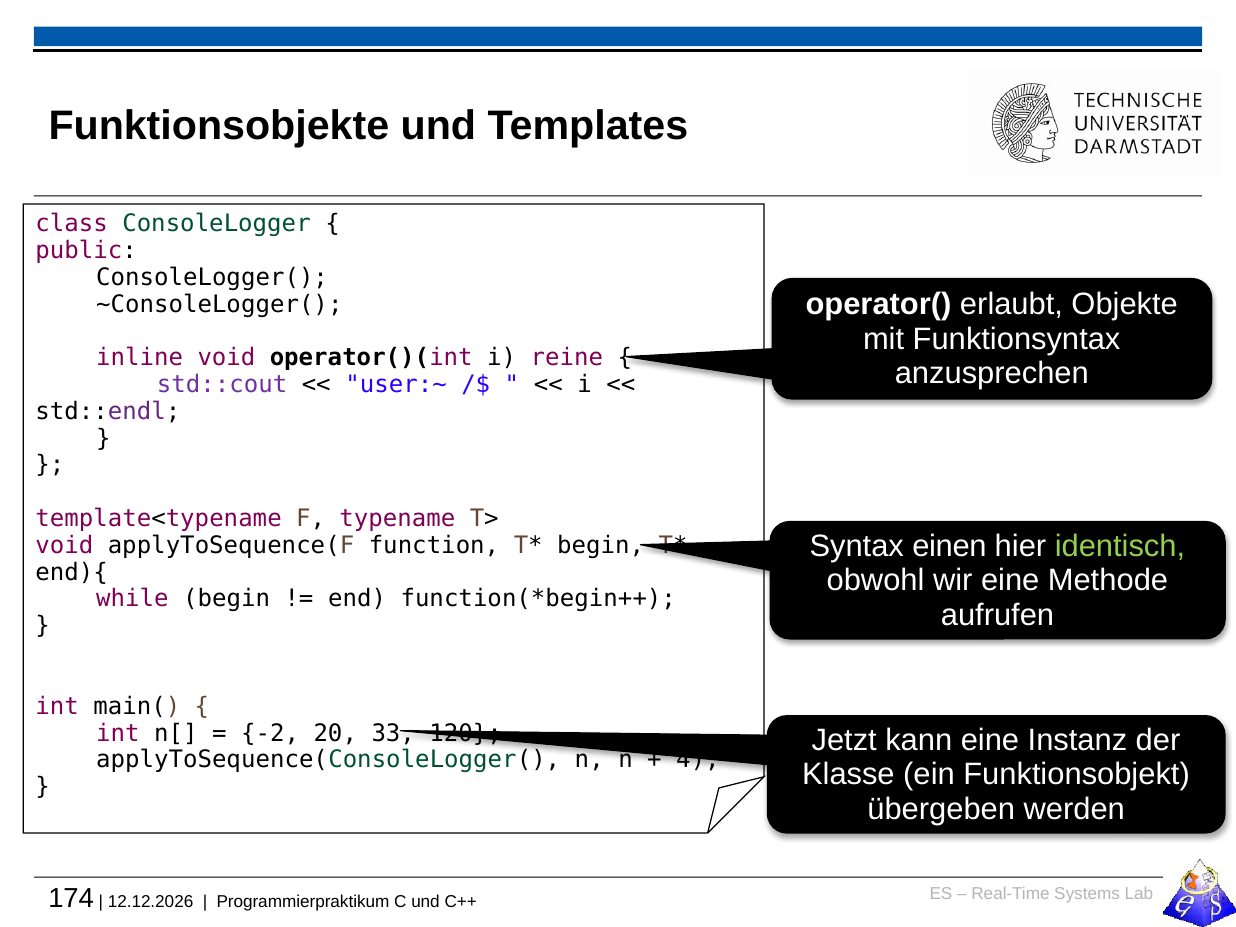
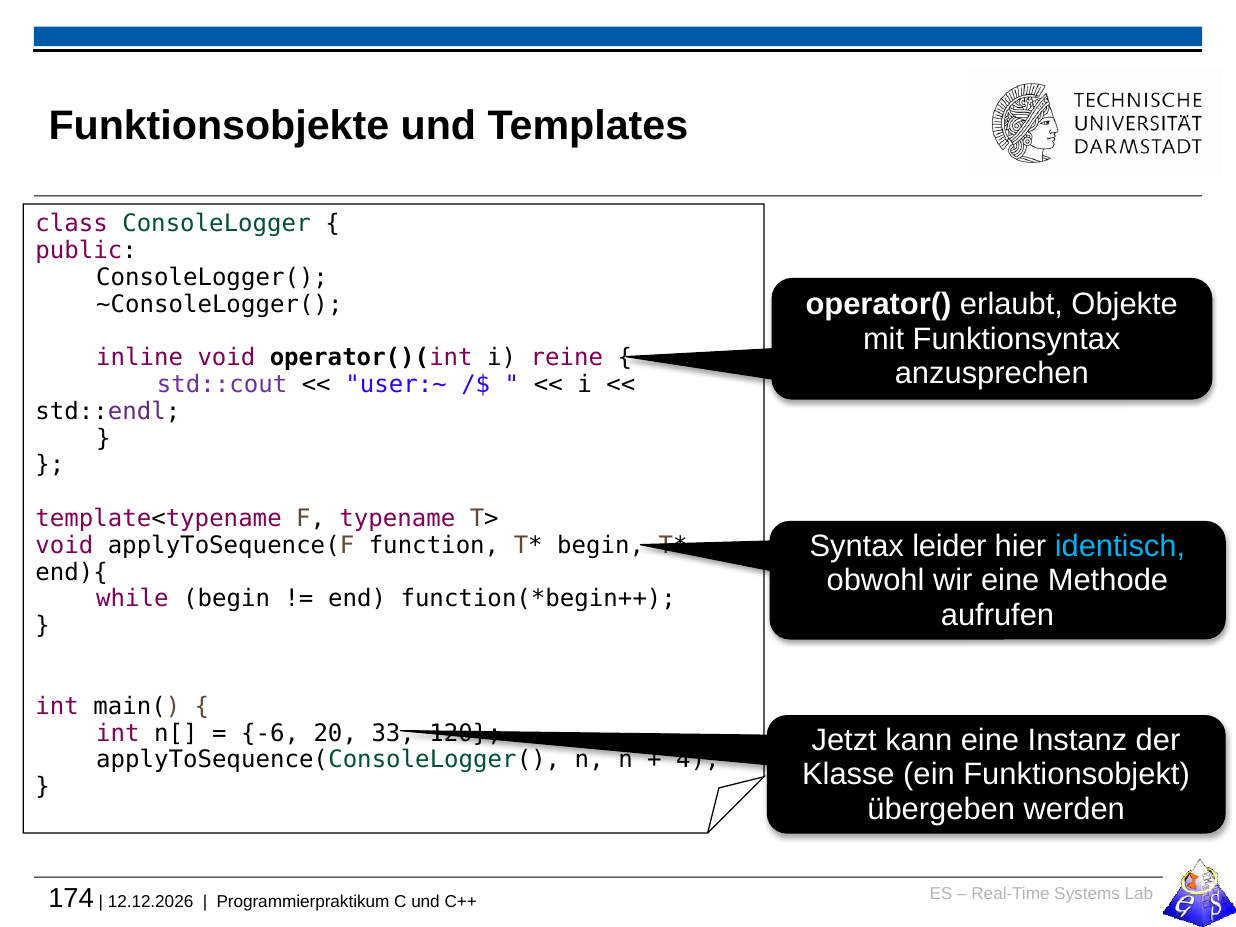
einen: einen -> leider
identisch colour: light green -> light blue
-2: -2 -> -6
